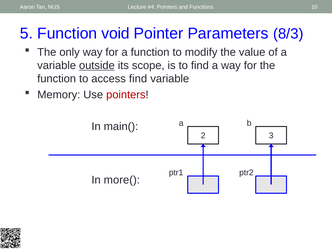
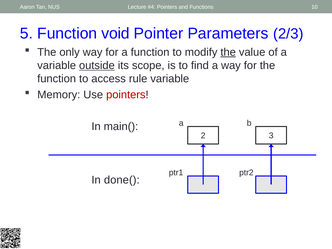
8/3: 8/3 -> 2/3
the at (228, 52) underline: none -> present
access find: find -> rule
more(: more( -> done(
